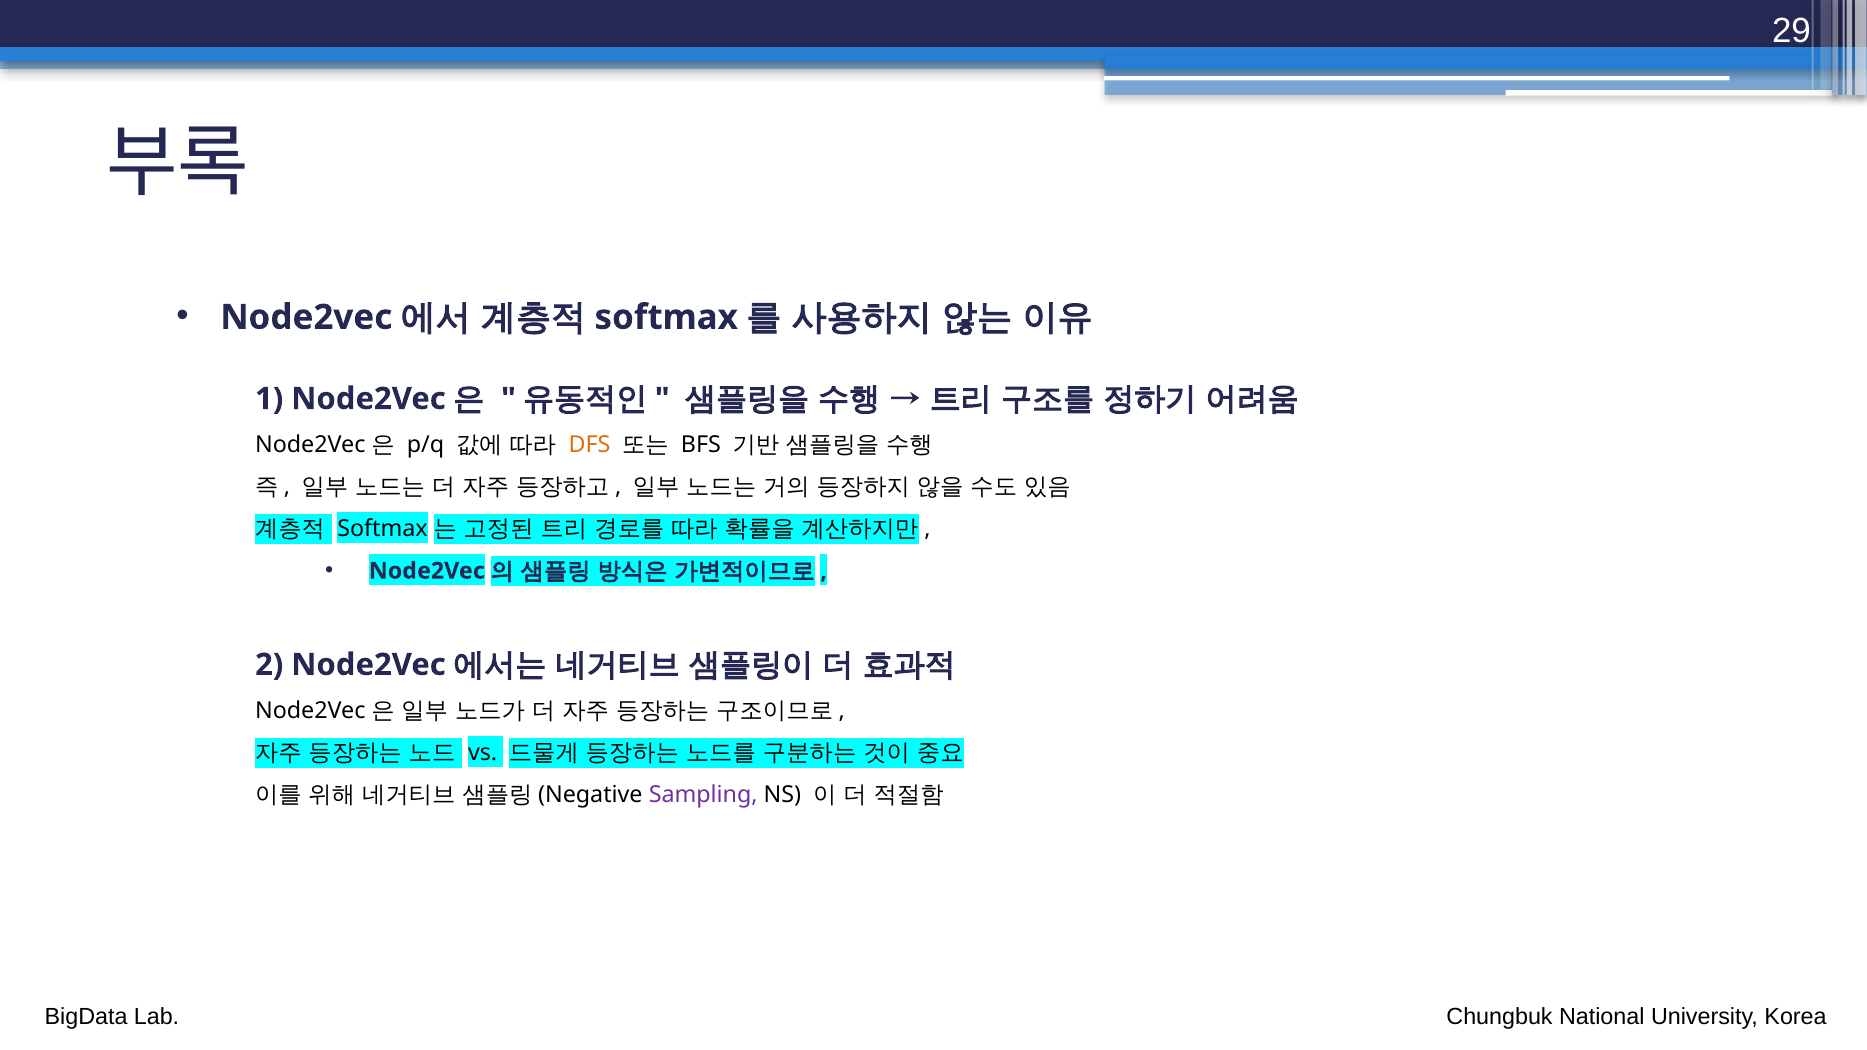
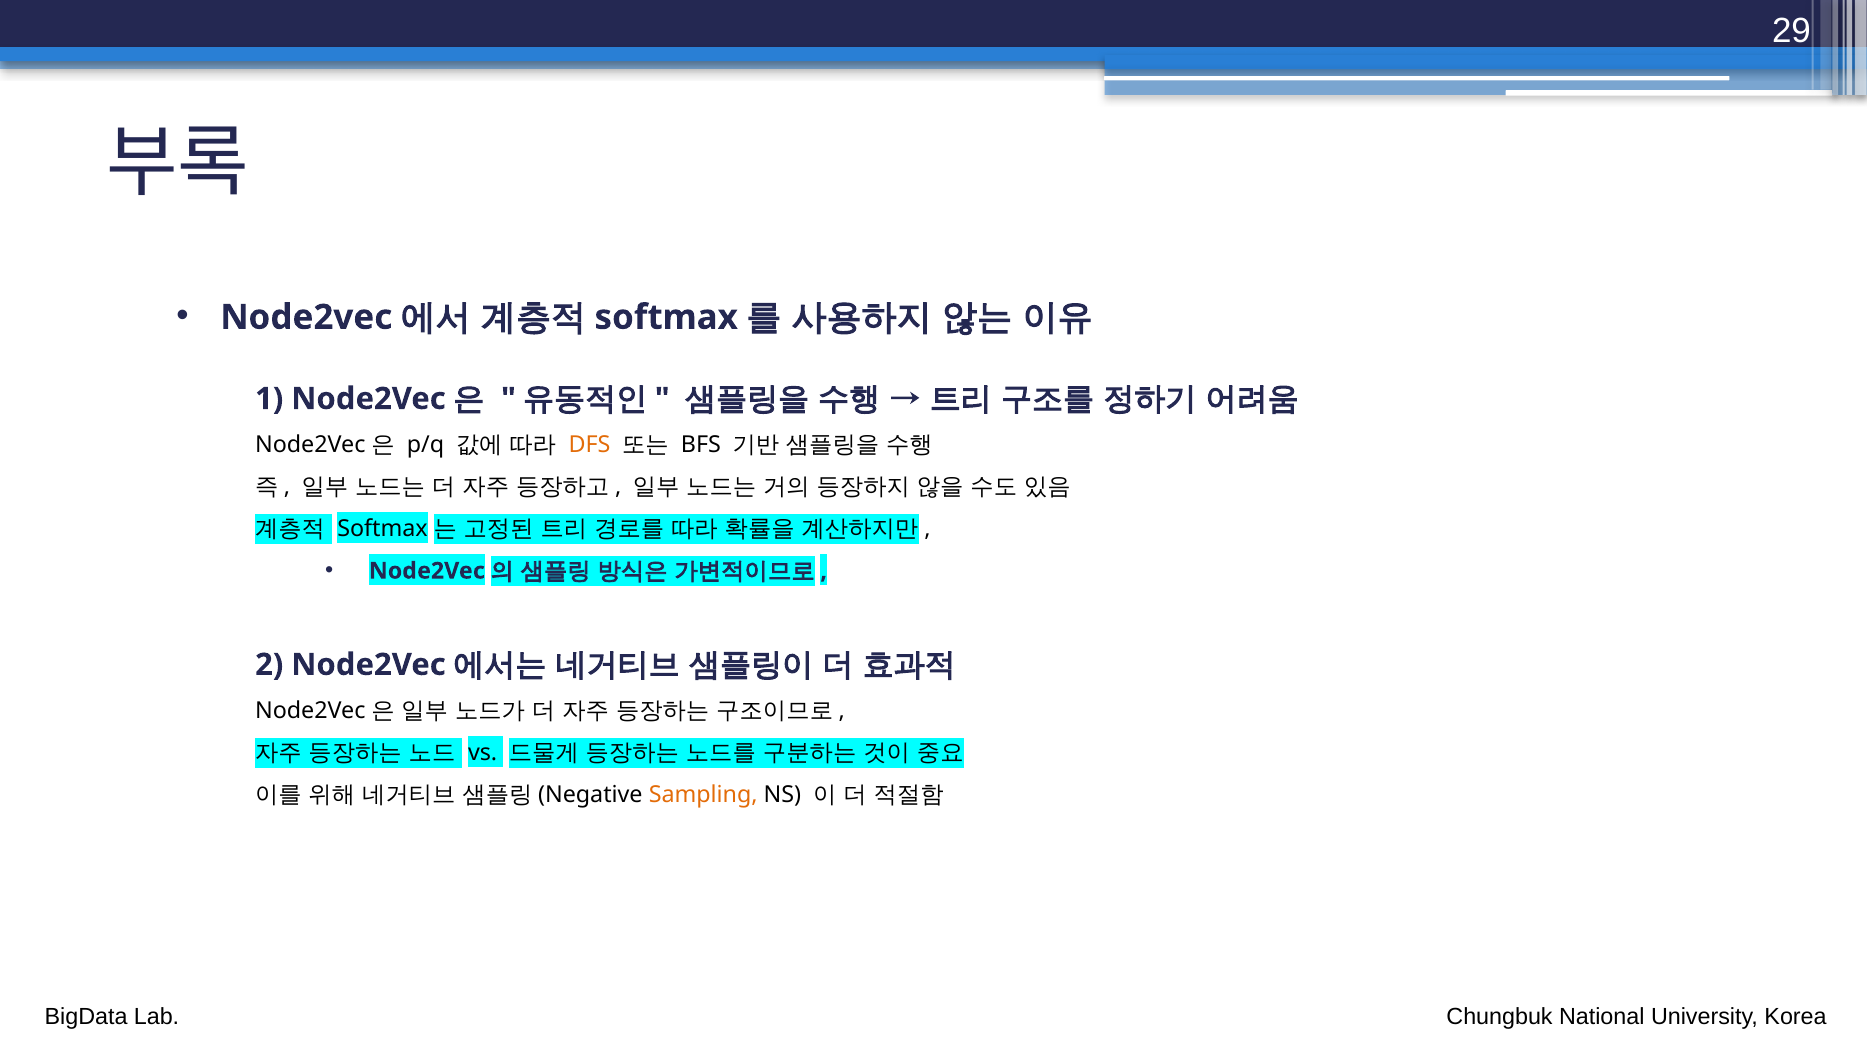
Sampling colour: purple -> orange
